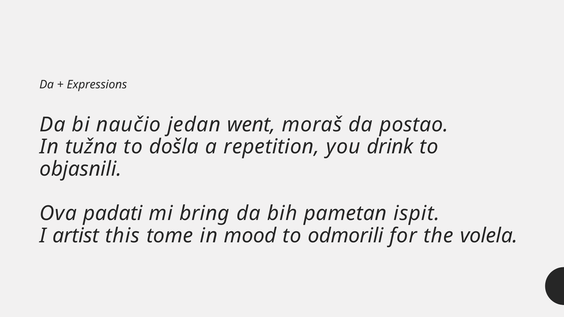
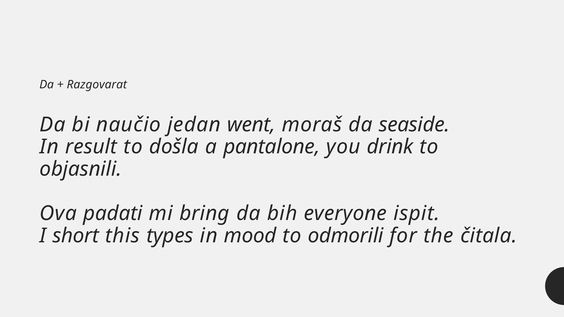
Expressions: Expressions -> Razgovarat
postao: postao -> seaside
tužna: tužna -> result
repetition: repetition -> pantalone
pametan: pametan -> everyone
artist: artist -> short
tome: tome -> types
volela: volela -> čitala
